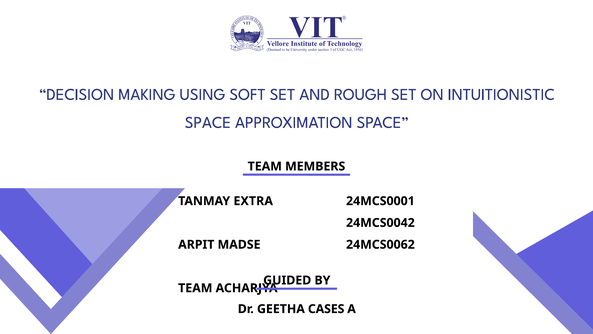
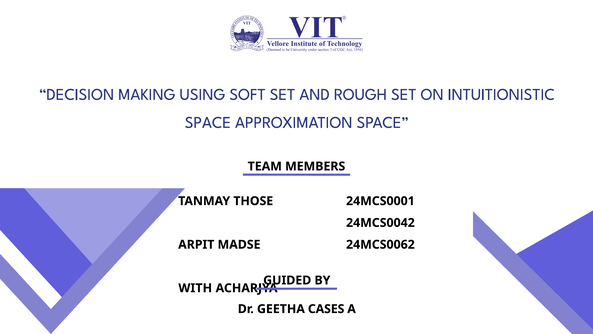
EXTRA: EXTRA -> THOSE
TEAM at (195, 288): TEAM -> WITH
